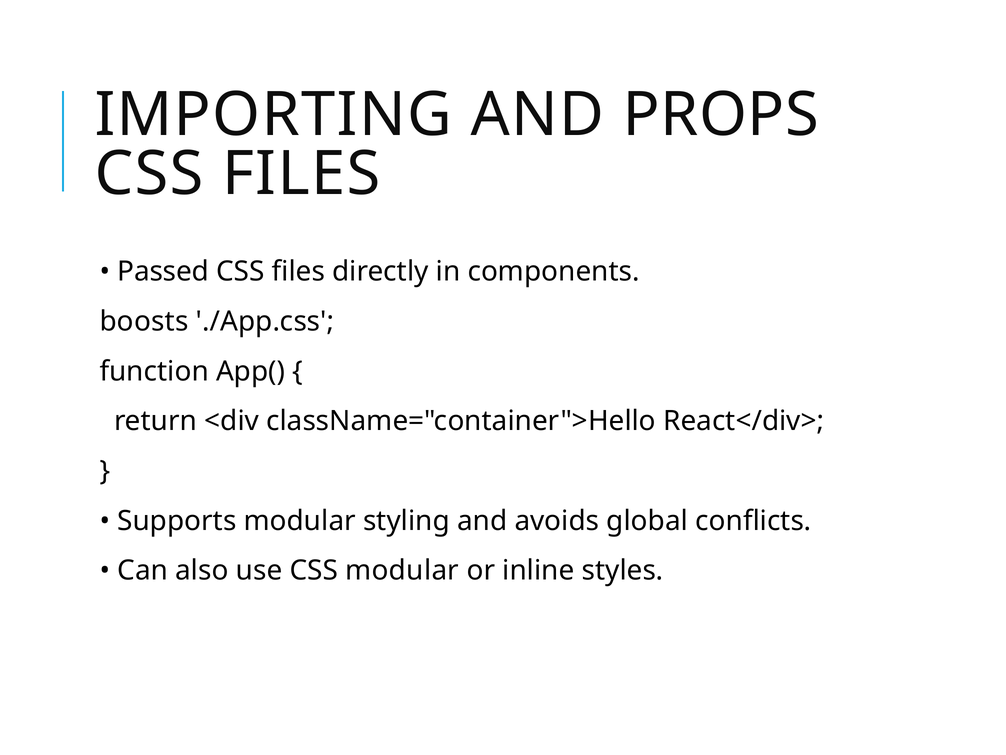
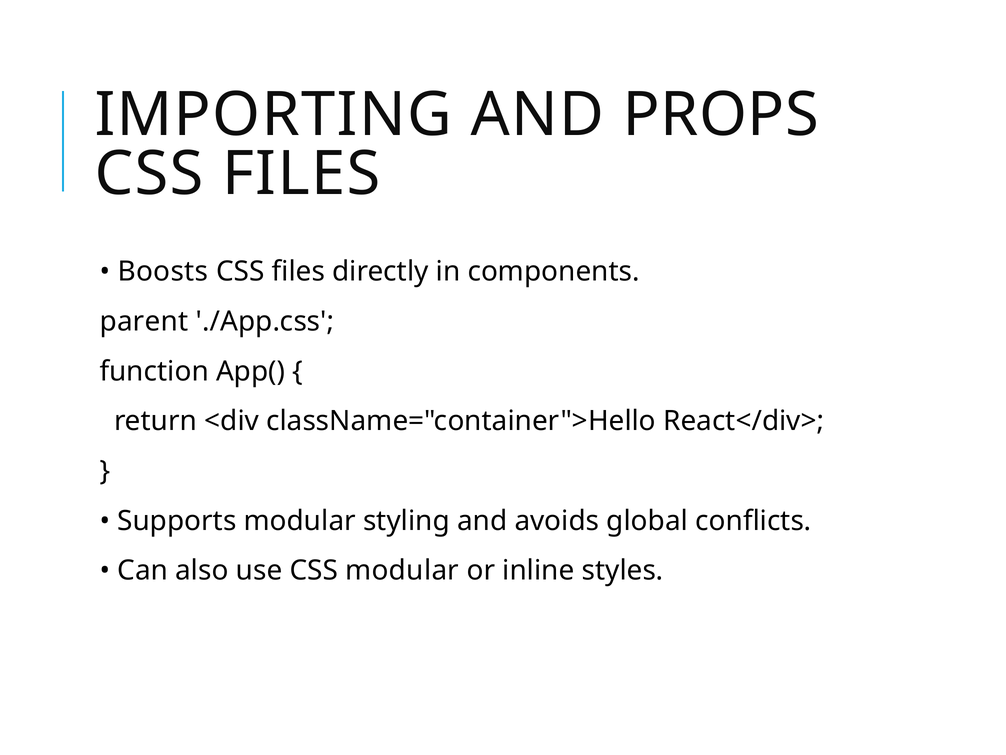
Passed: Passed -> Boosts
boosts: boosts -> parent
